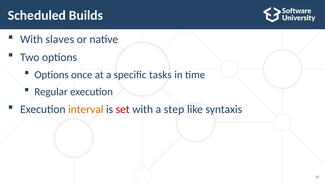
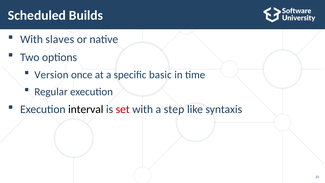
Options at (52, 75): Options -> Version
tasks: tasks -> basic
interval colour: orange -> black
